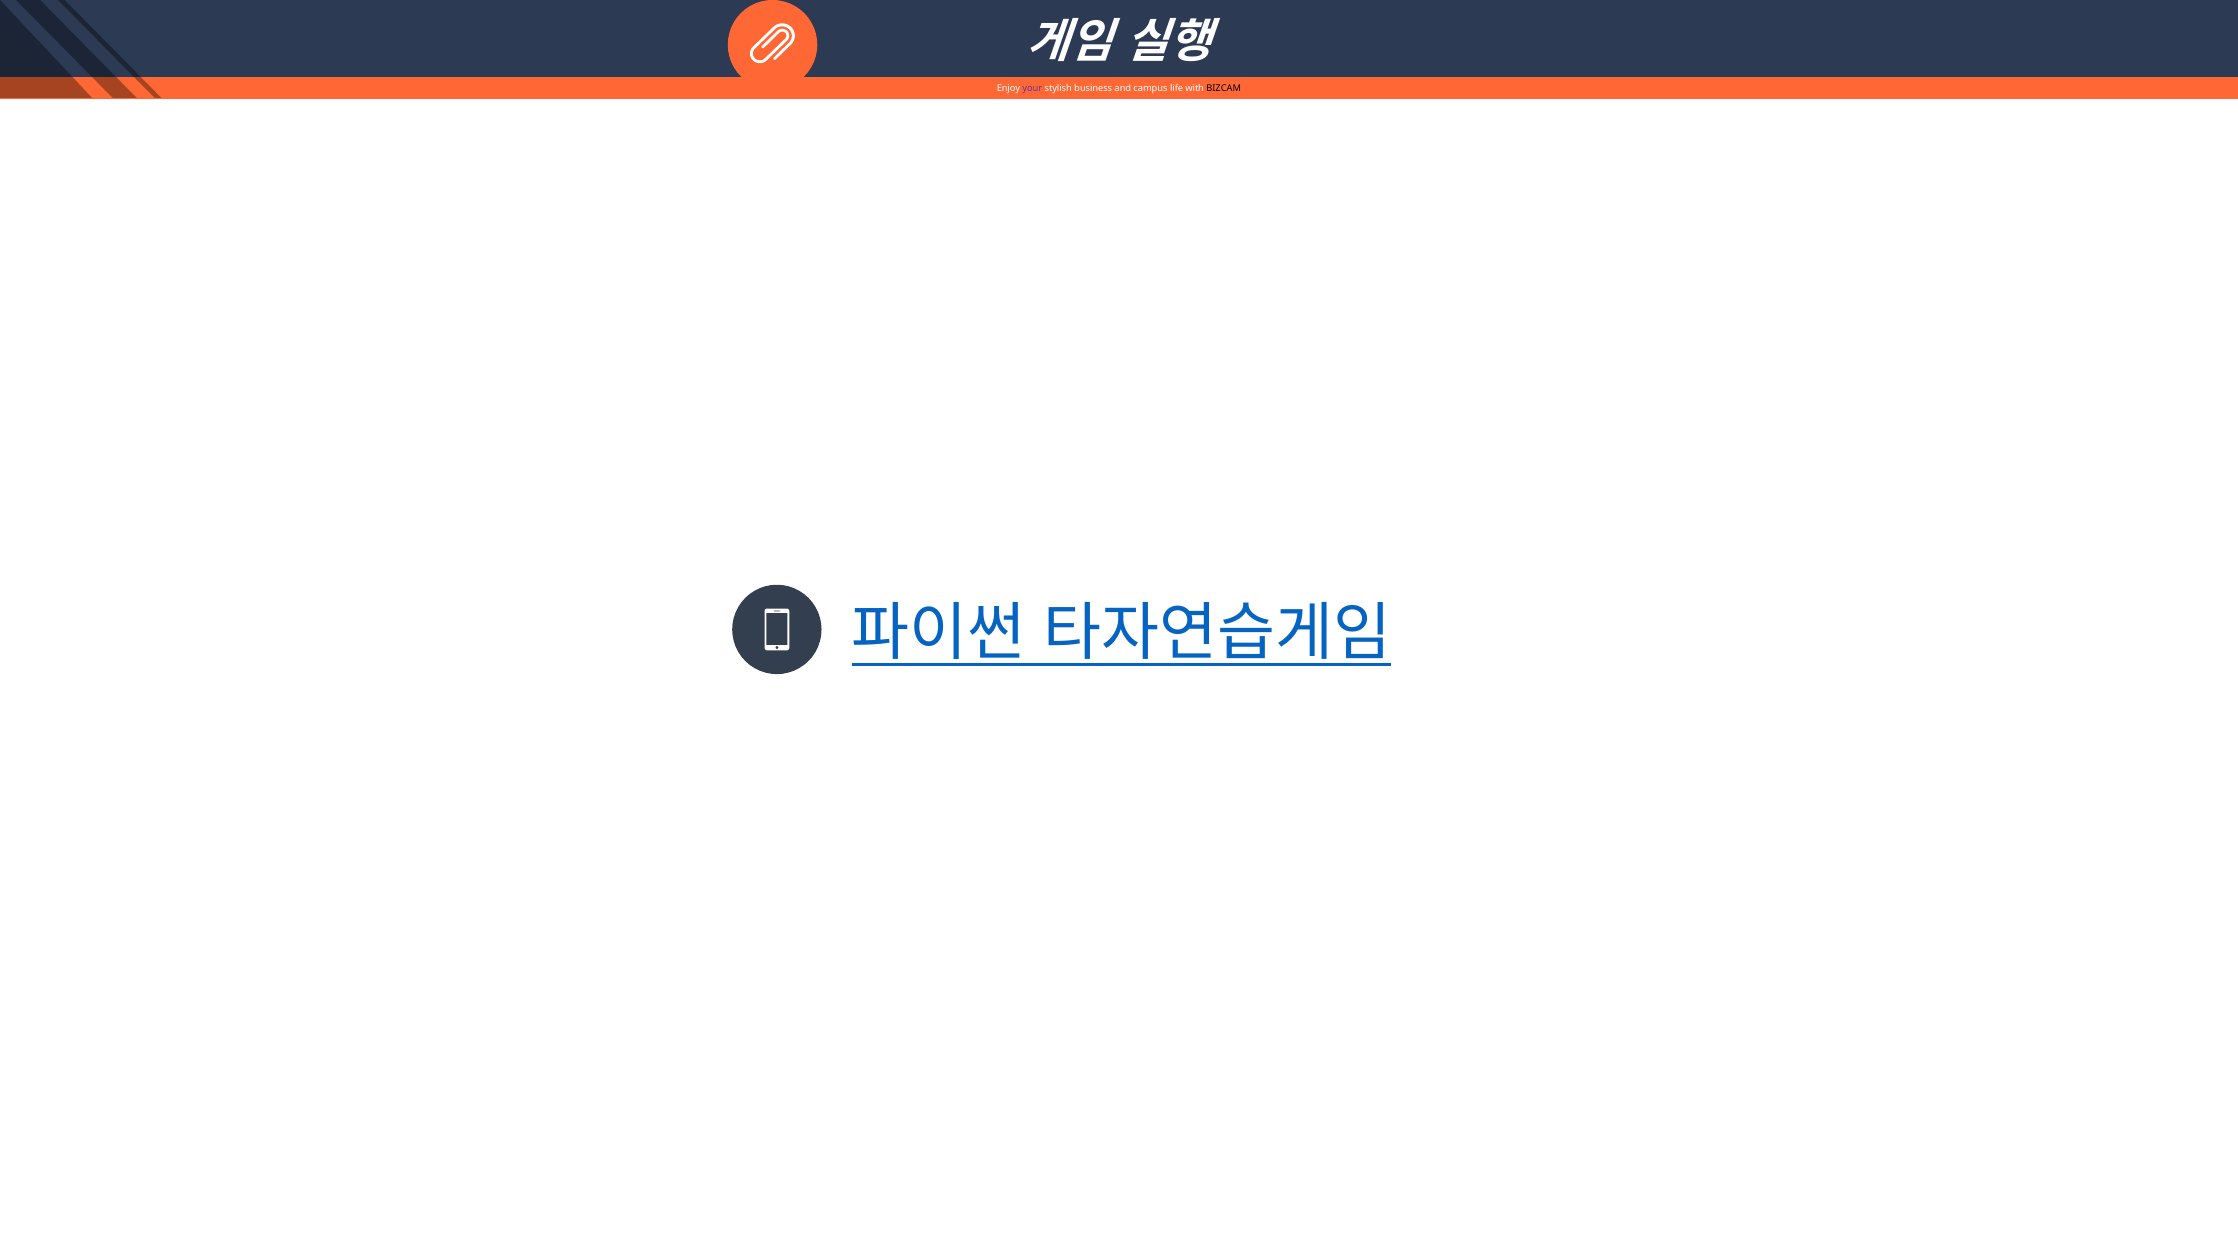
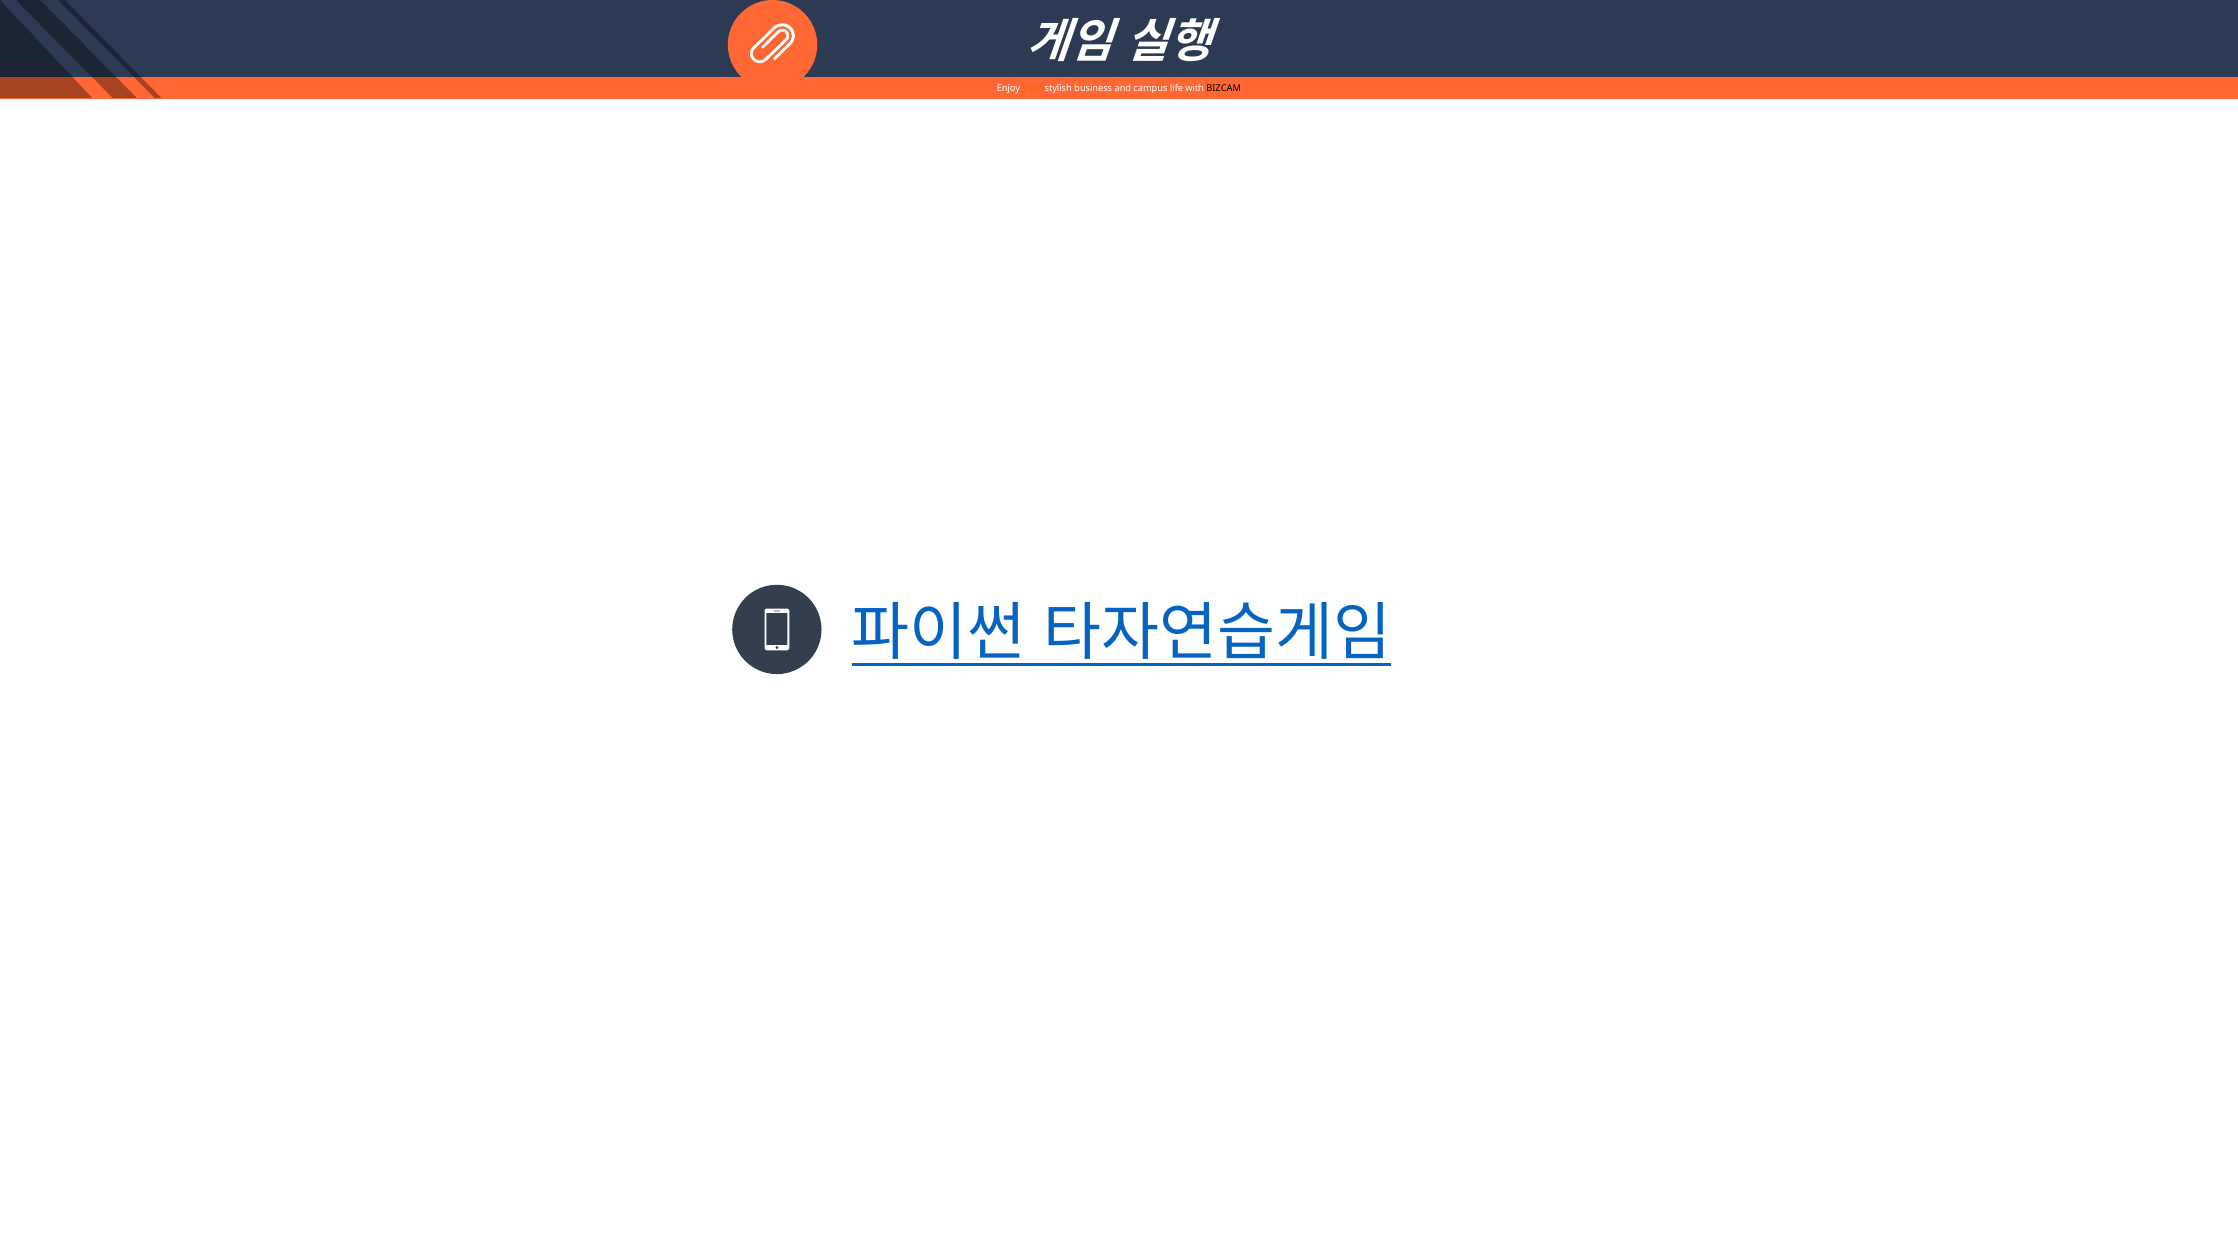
your colour: purple -> orange
